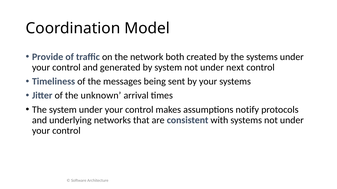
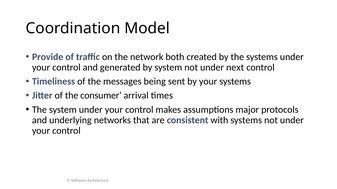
unknown: unknown -> consumer
notify: notify -> major
